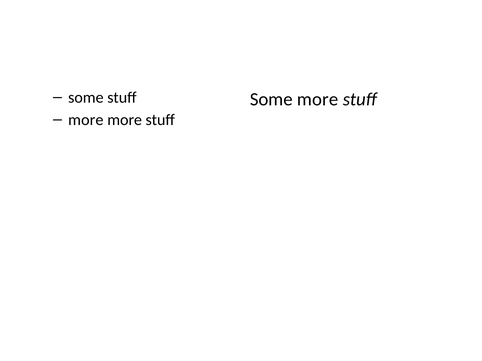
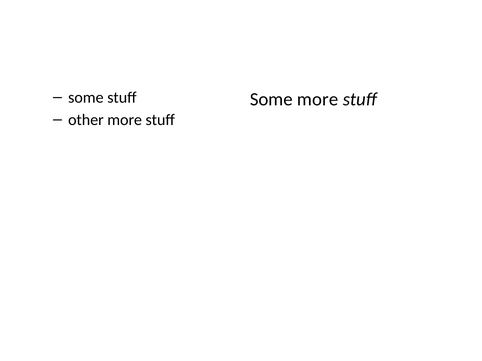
more at (86, 120): more -> other
